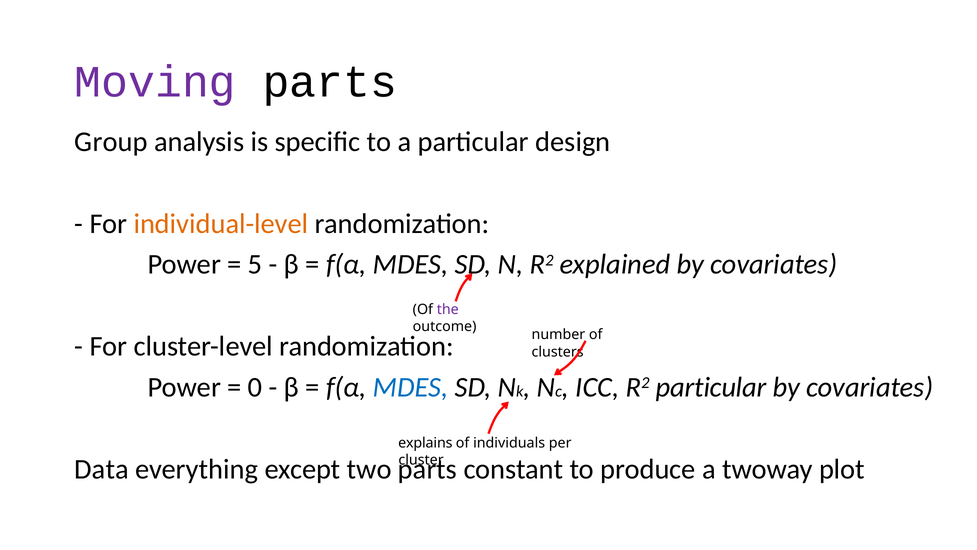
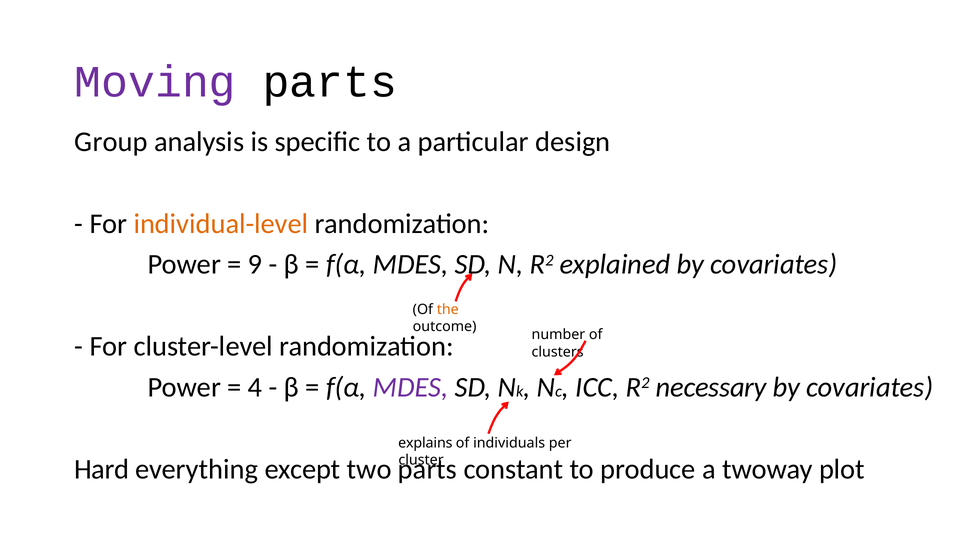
5: 5 -> 9
the colour: purple -> orange
0: 0 -> 4
MDES at (411, 387) colour: blue -> purple
R2 particular: particular -> necessary
Data: Data -> Hard
